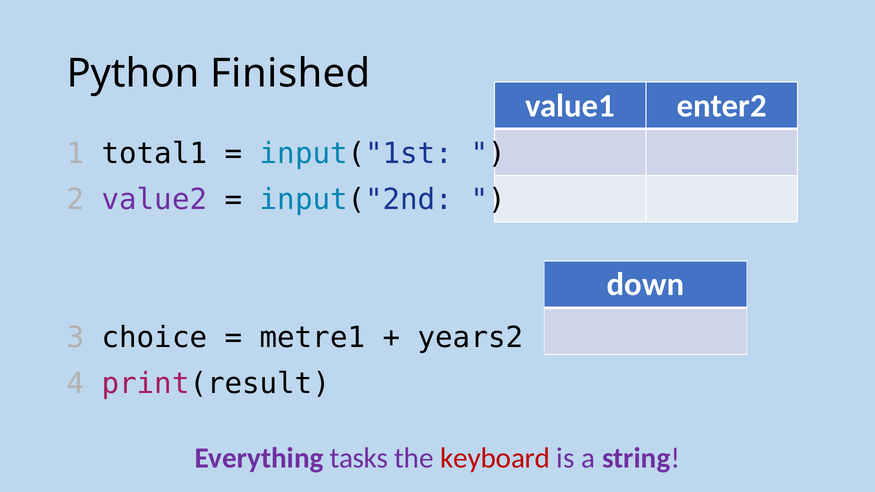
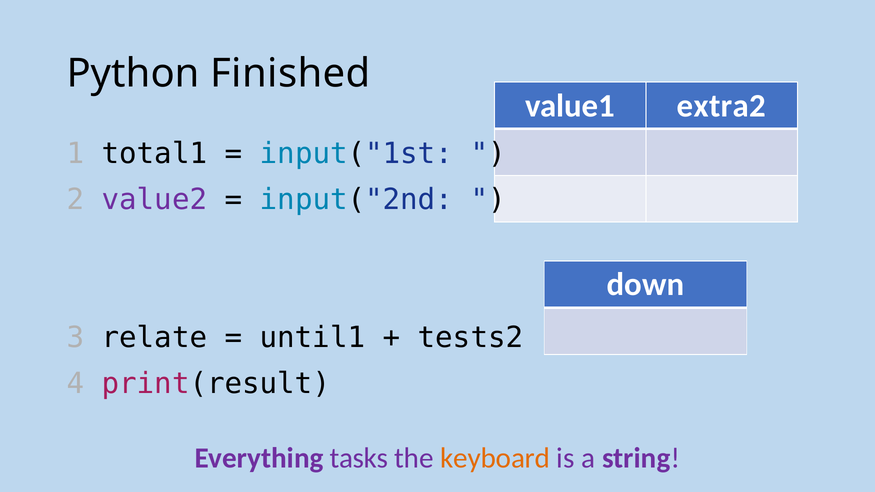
enter2: enter2 -> extra2
choice: choice -> relate
metre1: metre1 -> until1
years2: years2 -> tests2
keyboard colour: red -> orange
